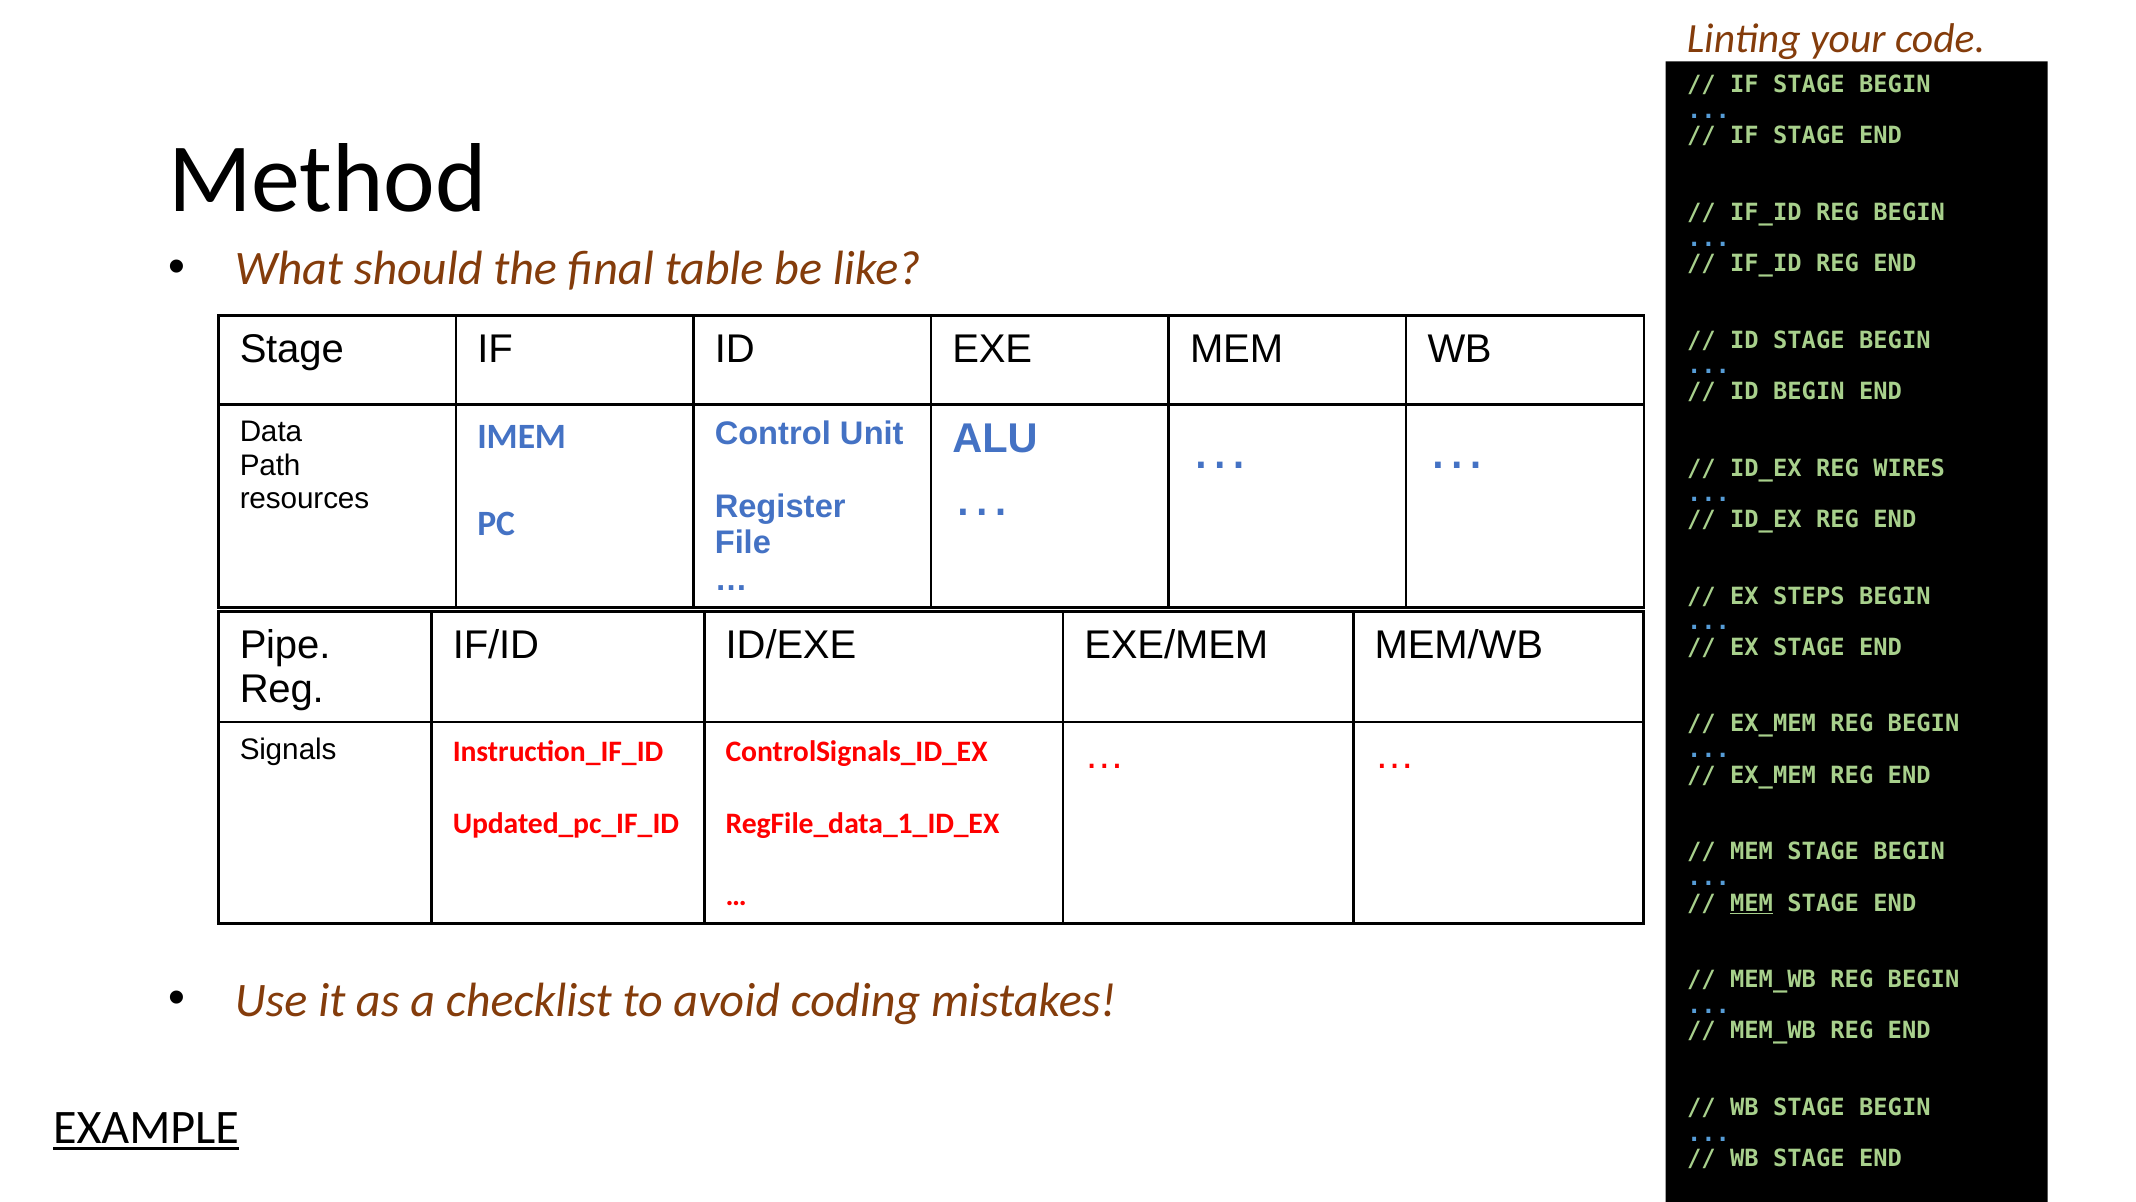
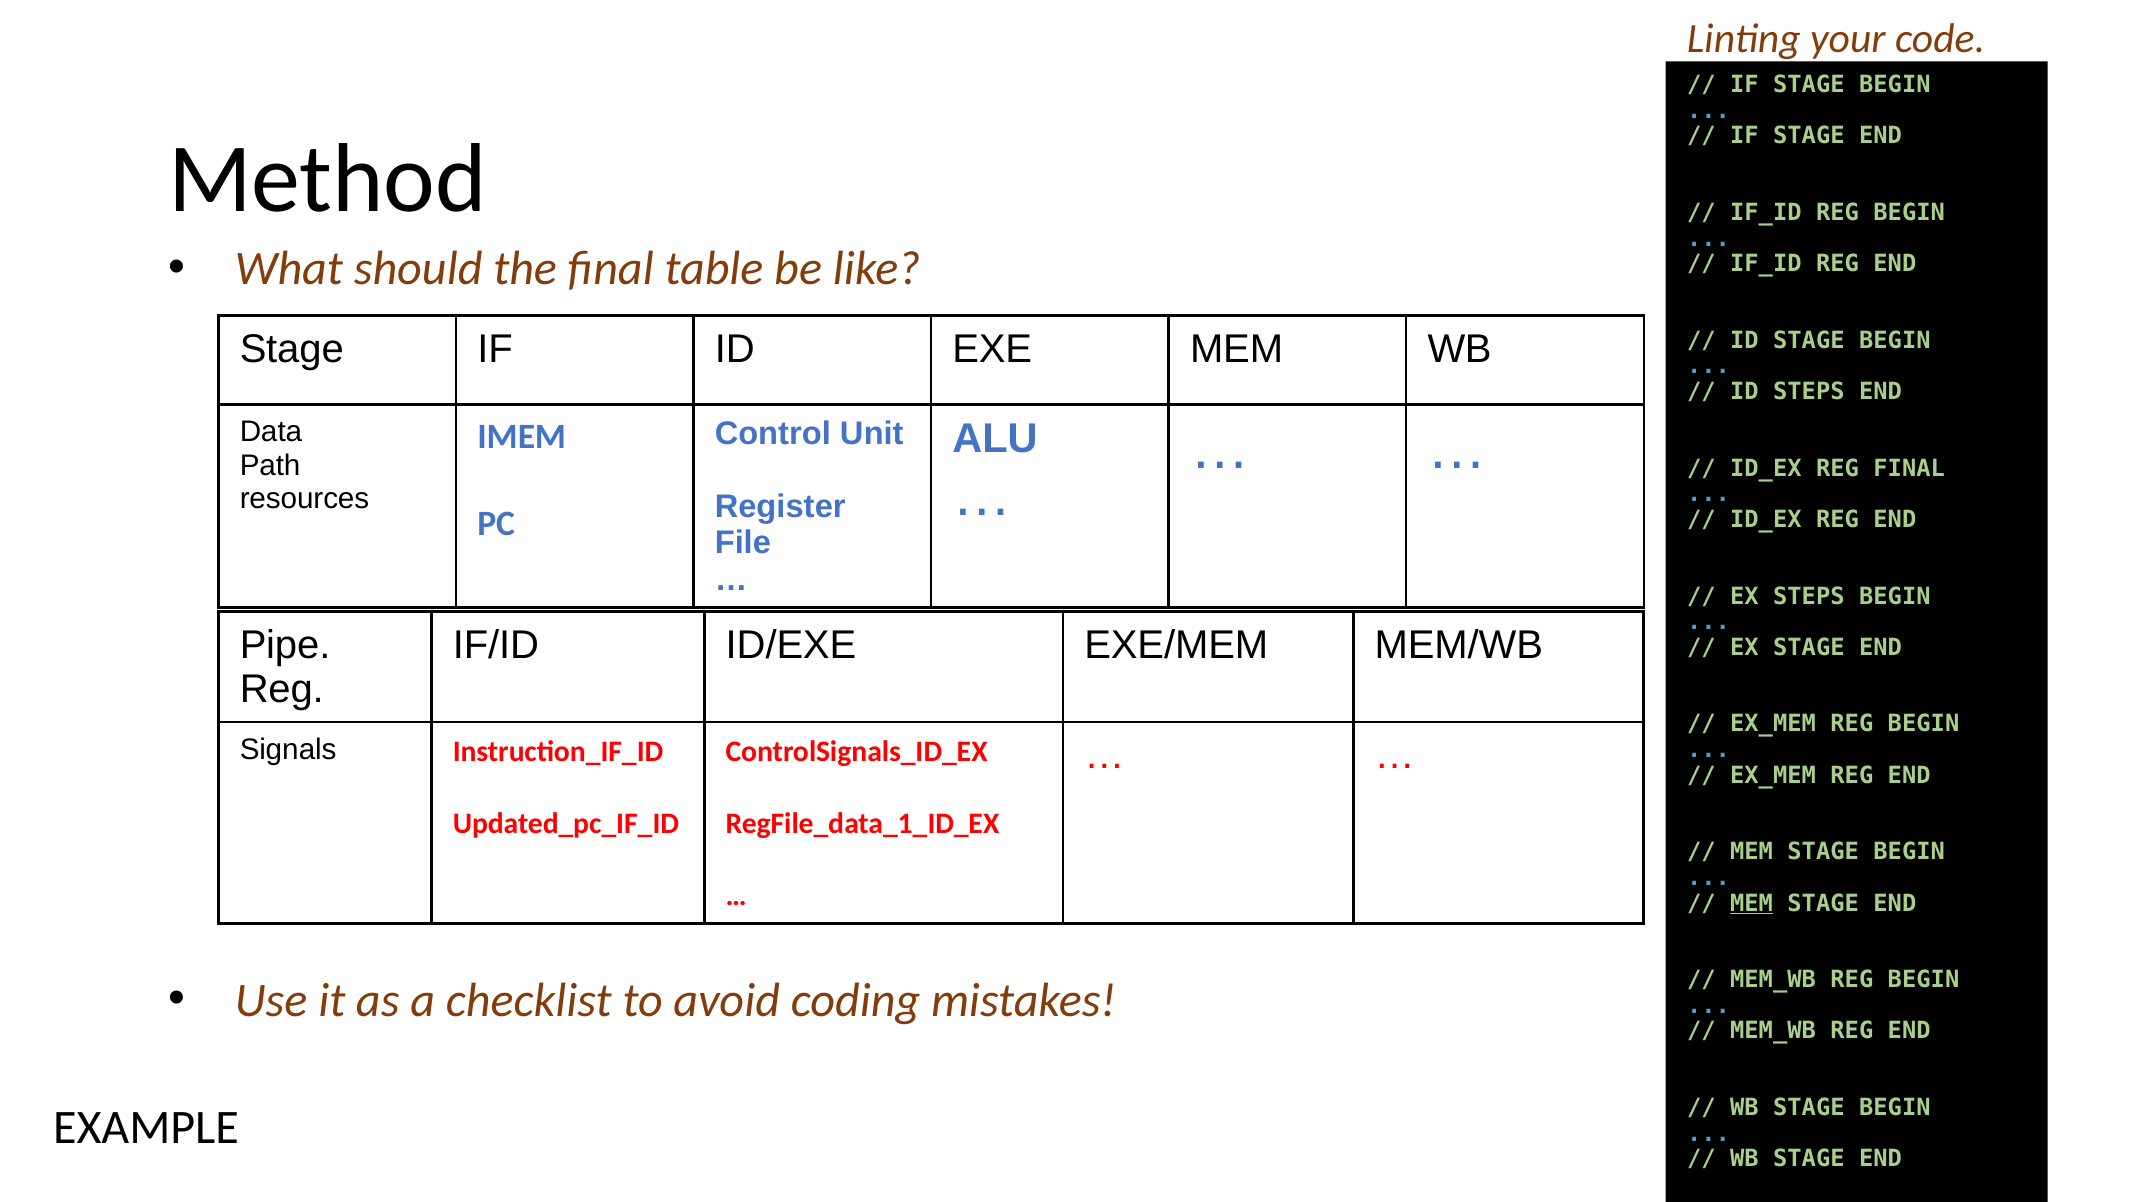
ID BEGIN: BEGIN -> STEPS
REG WIRES: WIRES -> FINAL
EXAMPLE underline: present -> none
